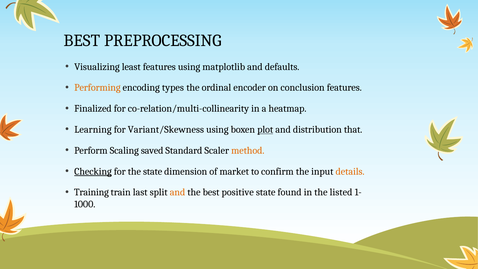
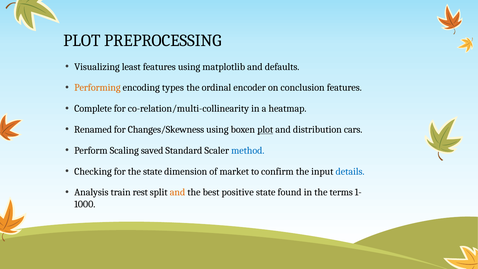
BEST at (82, 40): BEST -> PLOT
Finalized: Finalized -> Complete
Learning: Learning -> Renamed
Variant/Skewness: Variant/Skewness -> Changes/Skewness
that: that -> cars
method colour: orange -> blue
Checking underline: present -> none
details colour: orange -> blue
Training: Training -> Analysis
last: last -> rest
listed: listed -> terms
